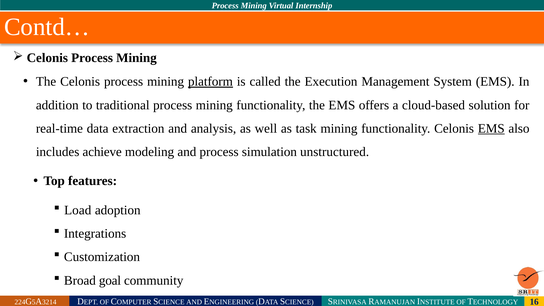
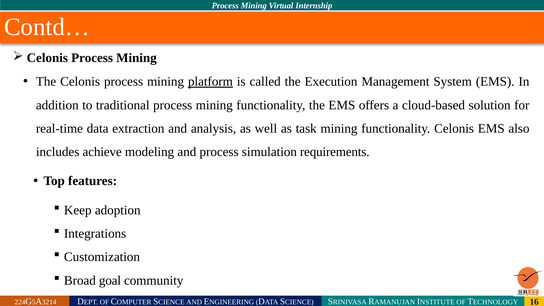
EMS at (491, 128) underline: present -> none
unstructured: unstructured -> requirements
Load: Load -> Keep
